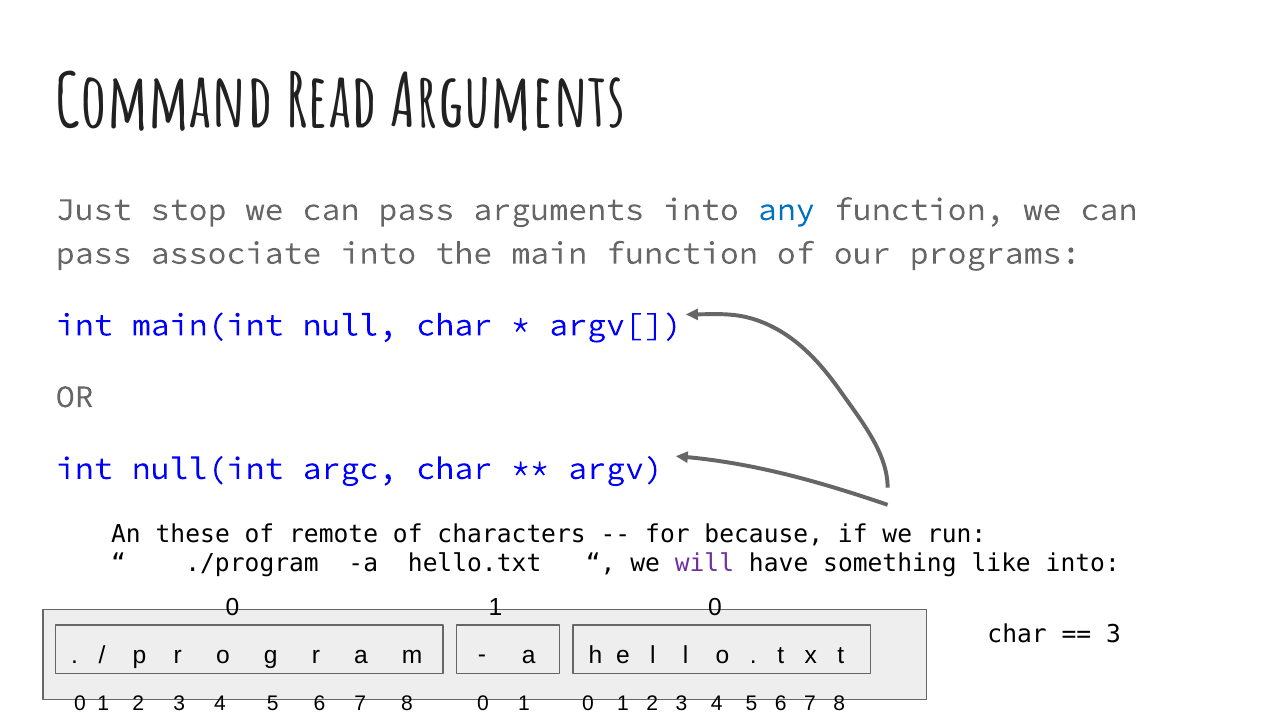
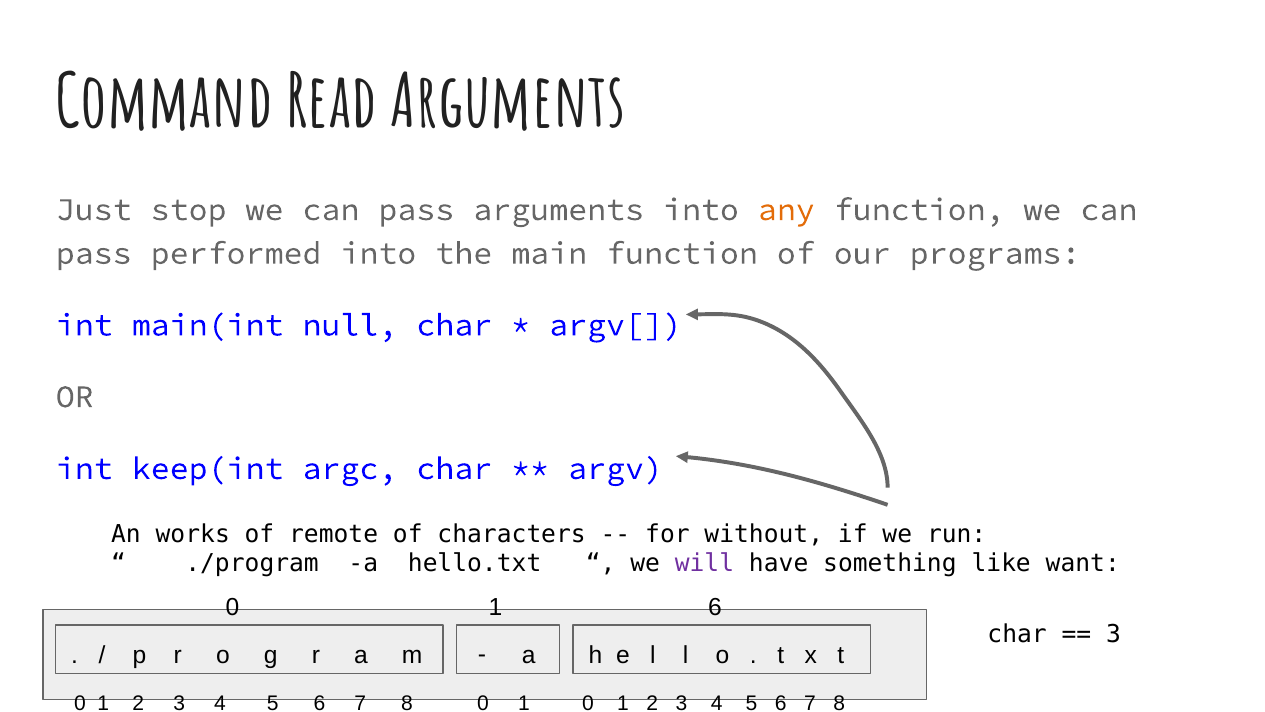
any colour: blue -> orange
associate: associate -> performed
null(int: null(int -> keep(int
these: these -> works
because: because -> without
like into: into -> want
0 at (715, 607): 0 -> 6
